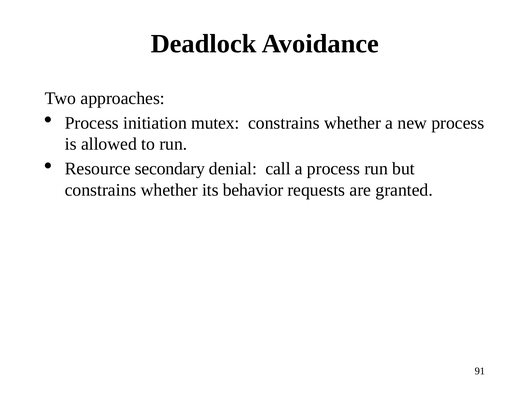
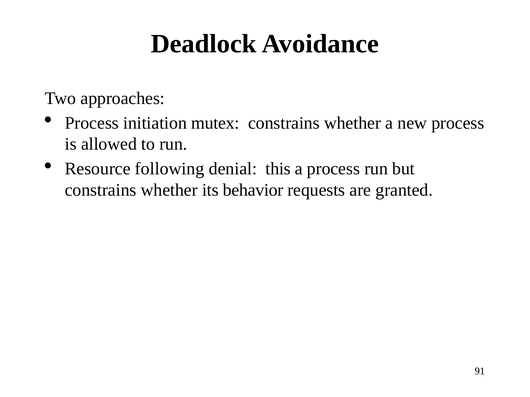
secondary: secondary -> following
call: call -> this
